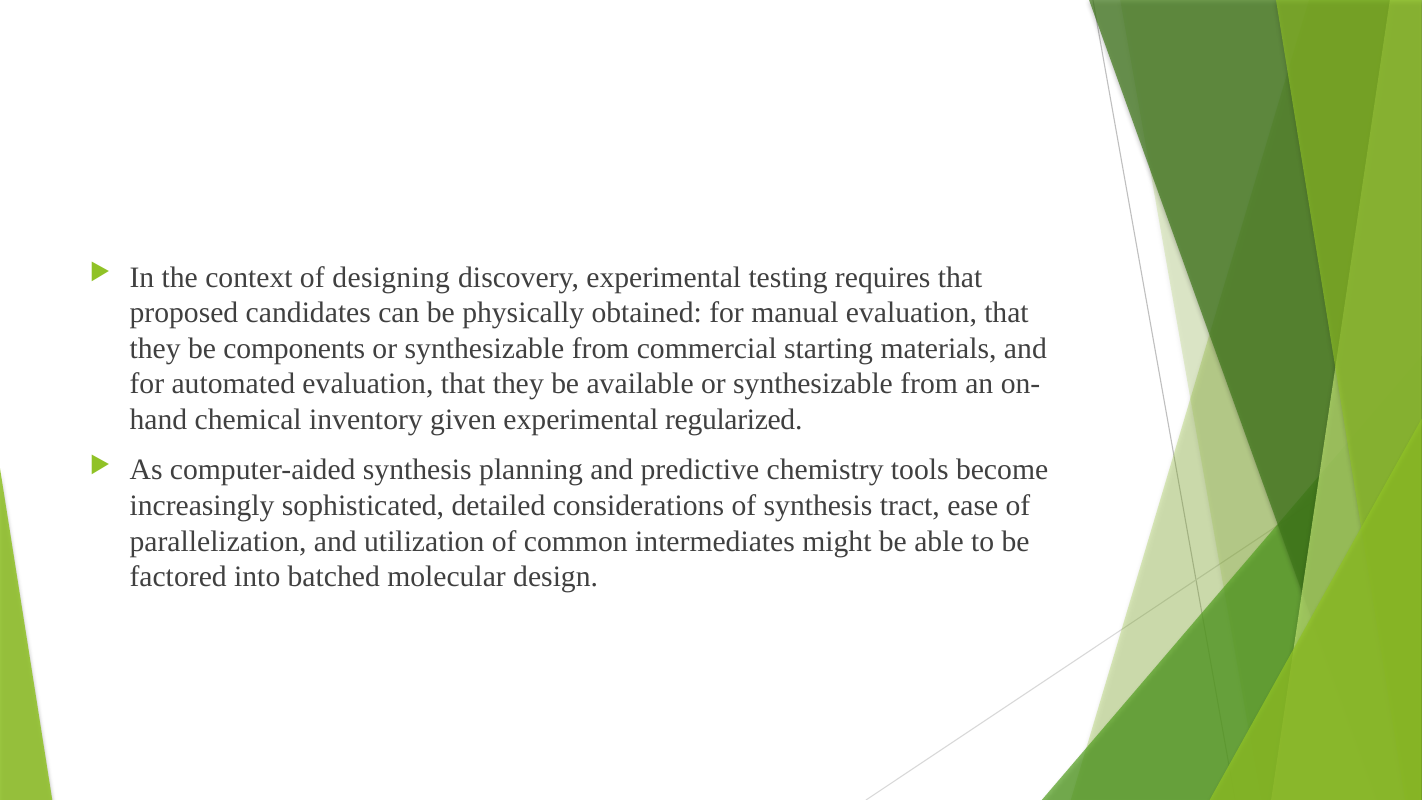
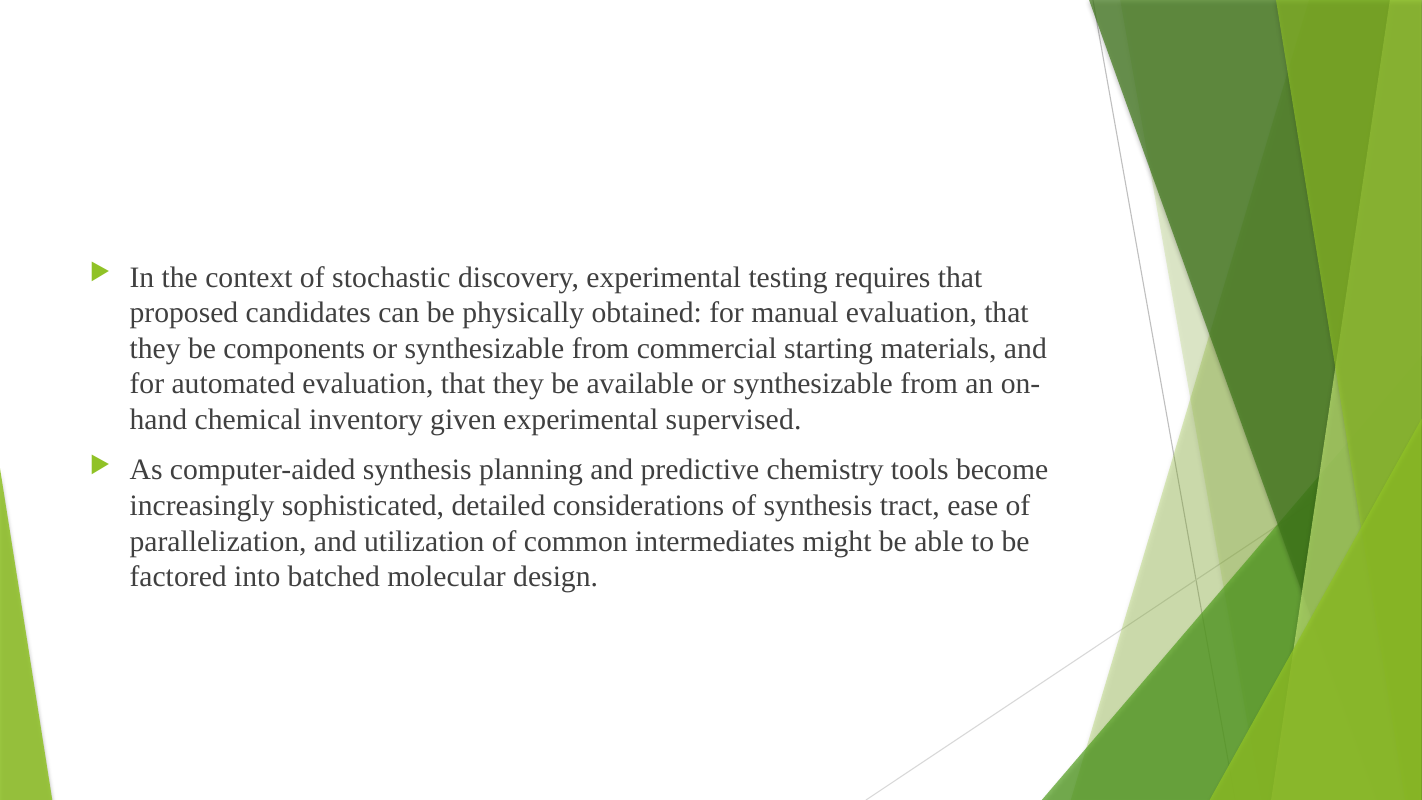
designing: designing -> stochastic
regularized: regularized -> supervised
